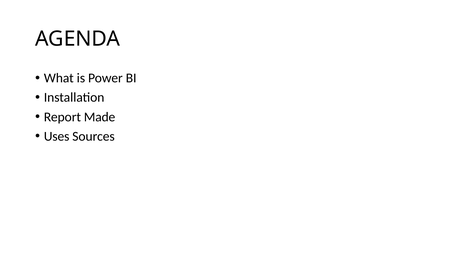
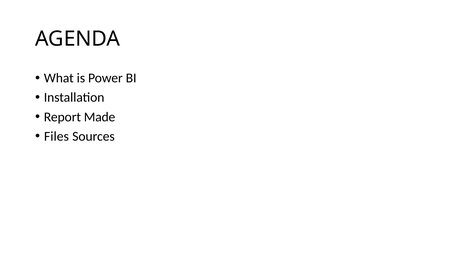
Uses: Uses -> Files
